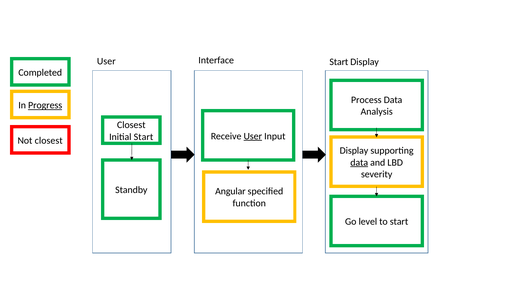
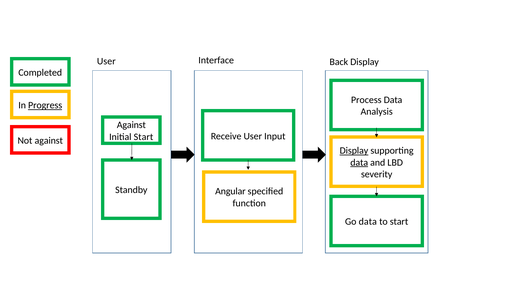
Start at (339, 62): Start -> Back
Closest at (131, 125): Closest -> Against
User at (253, 136) underline: present -> none
Not closest: closest -> against
Display at (354, 151) underline: none -> present
Go level: level -> data
